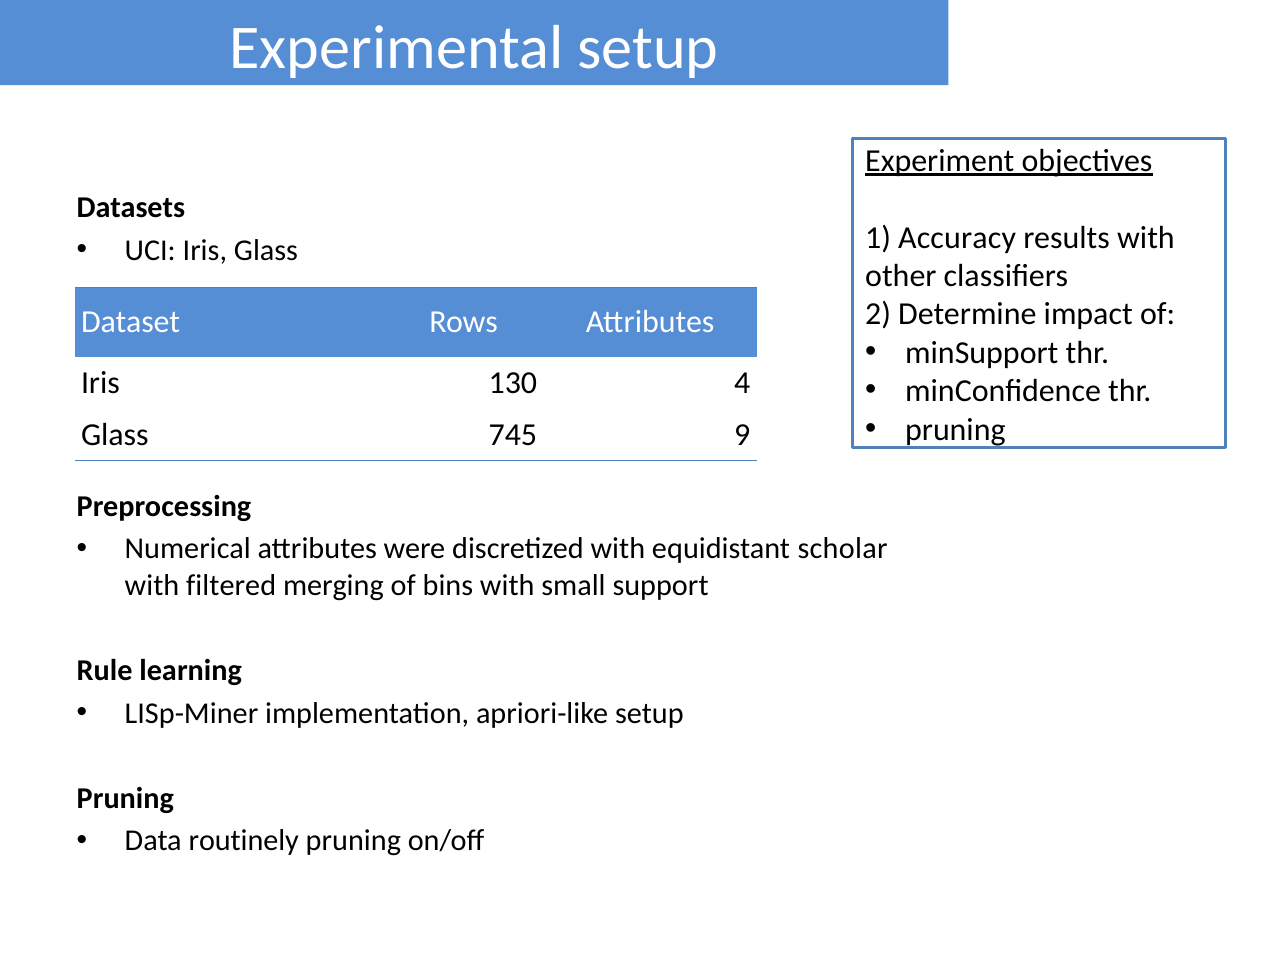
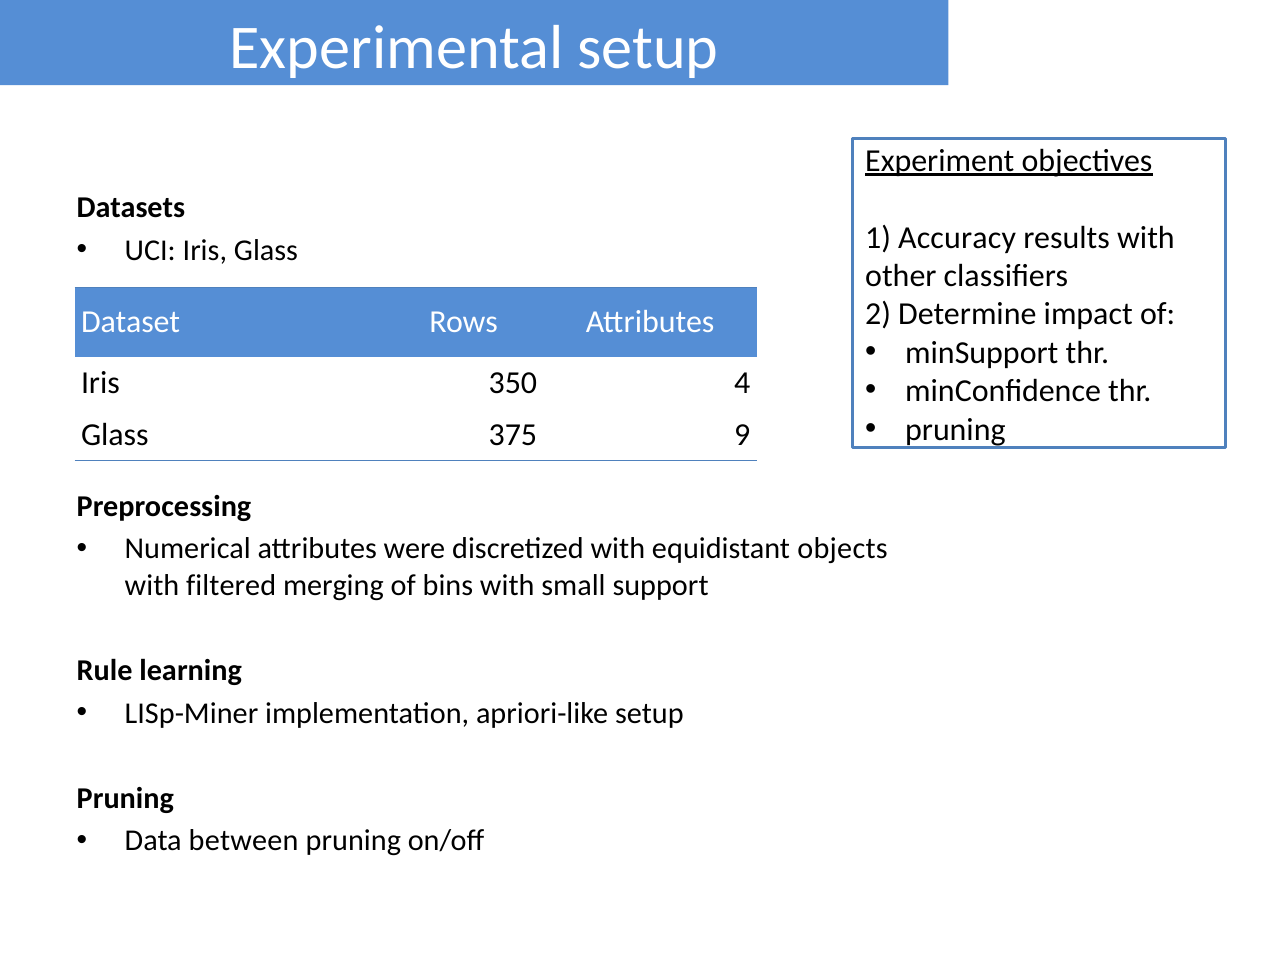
130: 130 -> 350
745: 745 -> 375
scholar: scholar -> objects
routinely: routinely -> between
